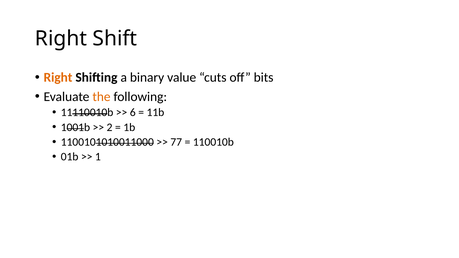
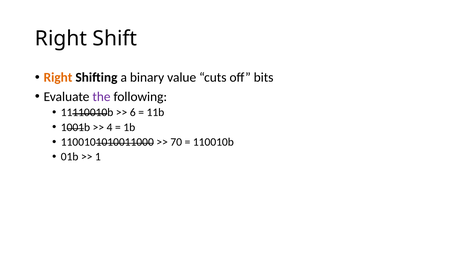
the colour: orange -> purple
2: 2 -> 4
77: 77 -> 70
